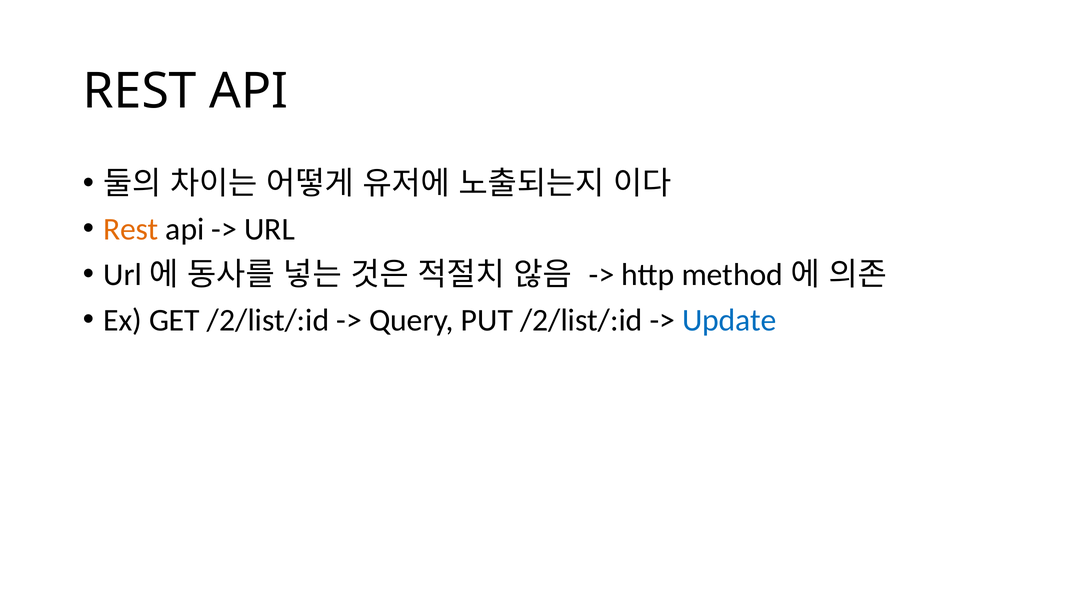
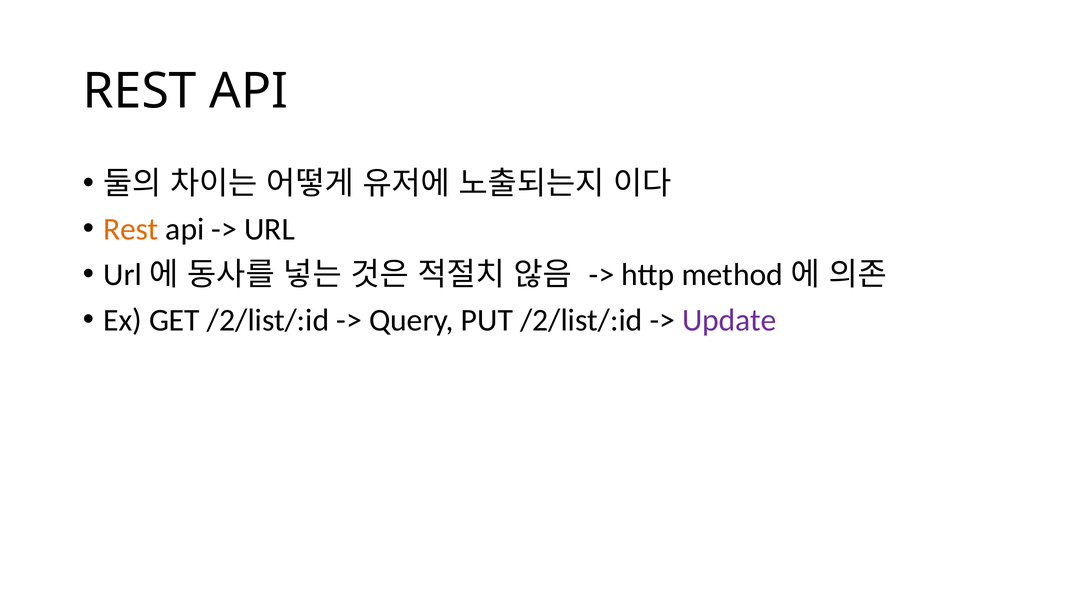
Update colour: blue -> purple
